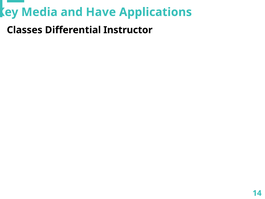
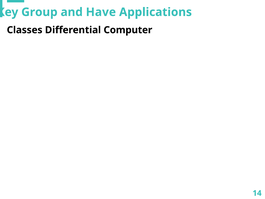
Media: Media -> Group
Instructor: Instructor -> Computer
